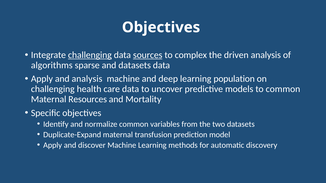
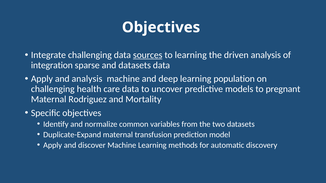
challenging at (90, 55) underline: present -> none
to complex: complex -> learning
algorithms: algorithms -> integration
to common: common -> pregnant
Resources: Resources -> Rodriguez
